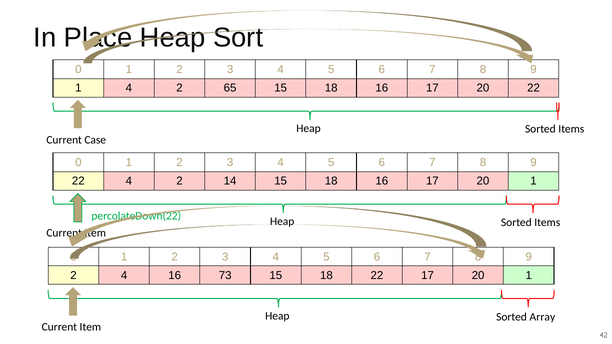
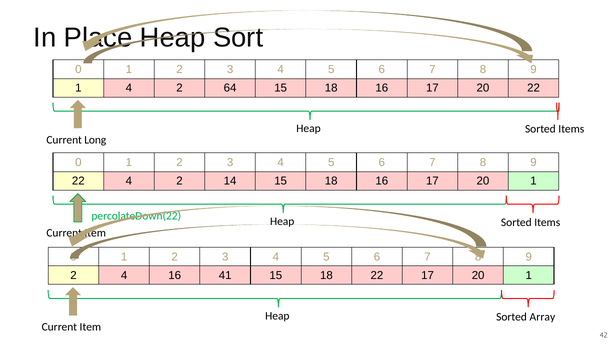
65: 65 -> 64
Case: Case -> Long
73: 73 -> 41
